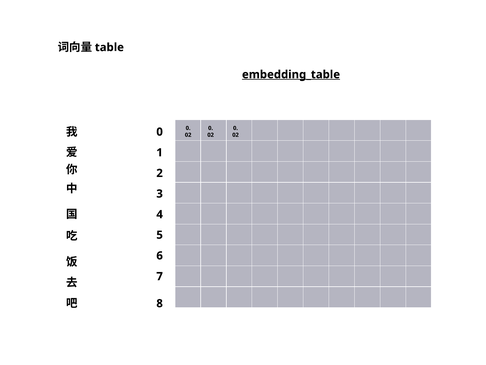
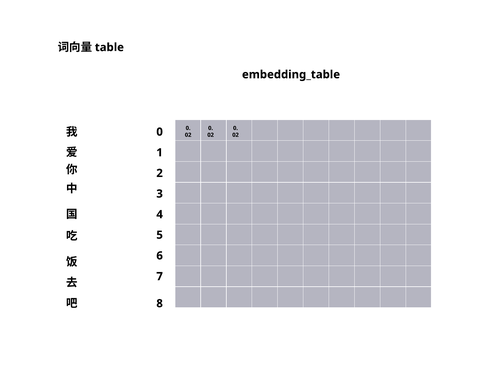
embedding_table underline: present -> none
